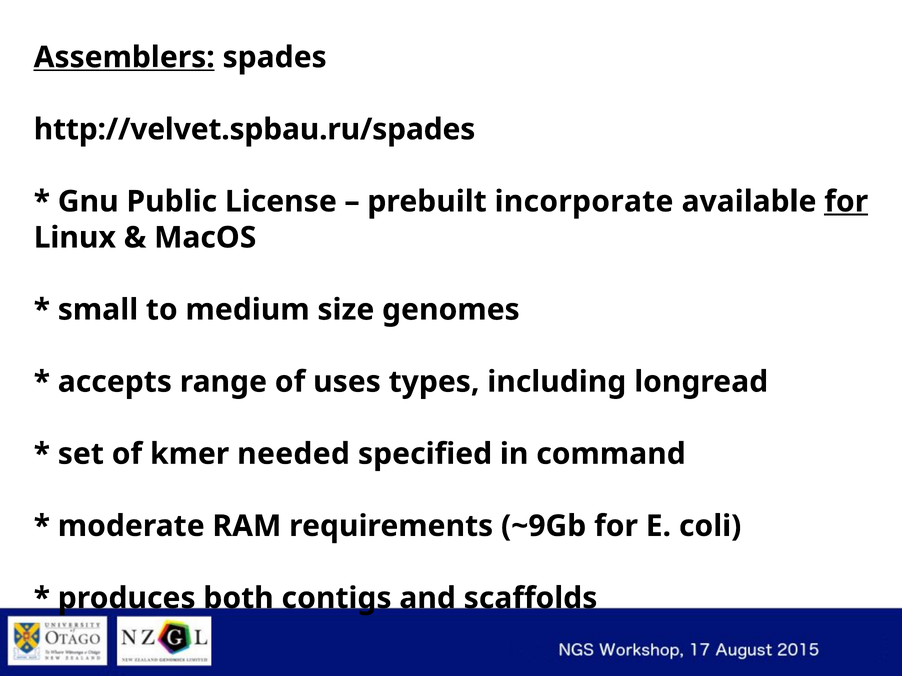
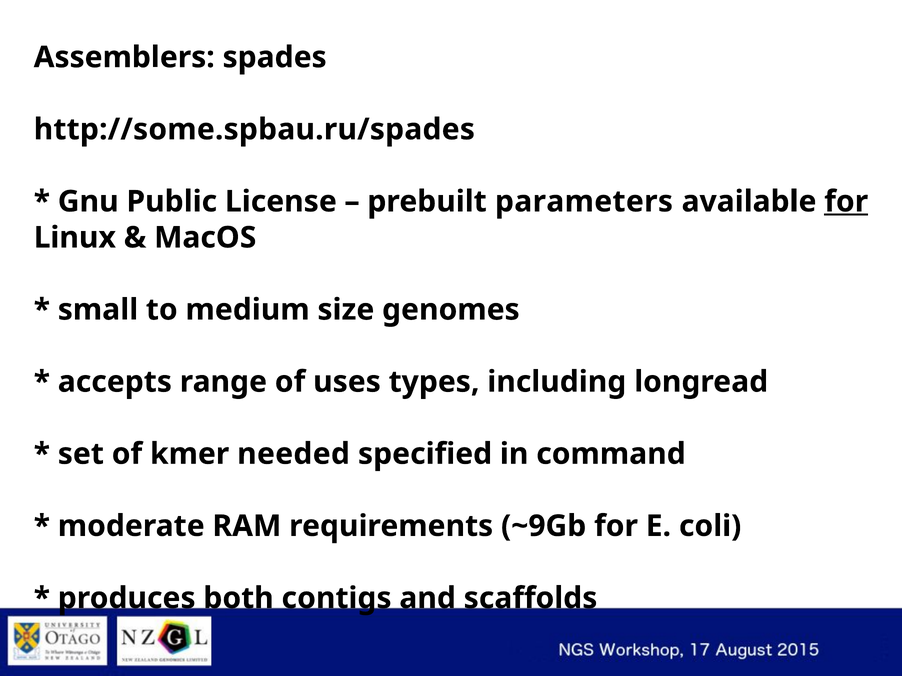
Assemblers underline: present -> none
http://velvet.spbau.ru/spades: http://velvet.spbau.ru/spades -> http://some.spbau.ru/spades
incorporate: incorporate -> parameters
